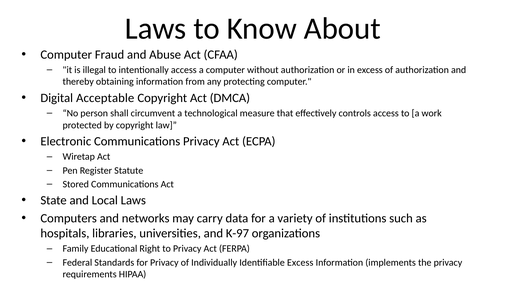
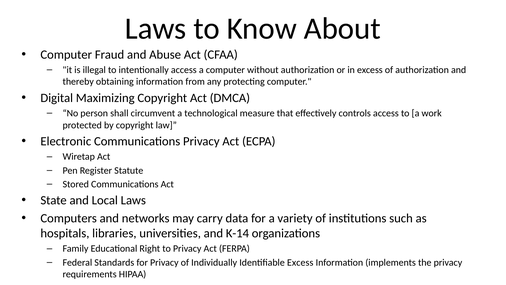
Acceptable: Acceptable -> Maximizing
K-97: K-97 -> K-14
